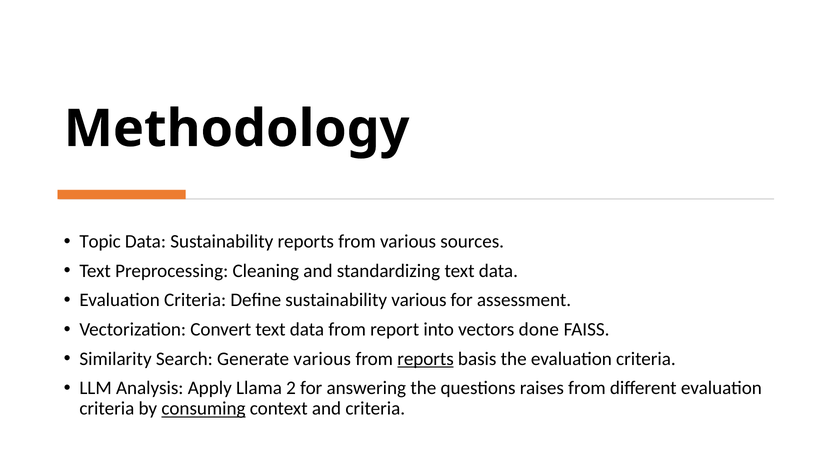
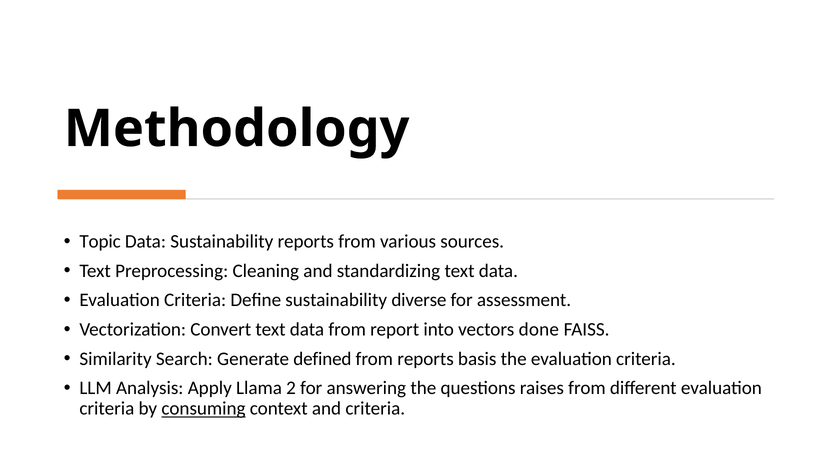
sustainability various: various -> diverse
Generate various: various -> defined
reports at (426, 359) underline: present -> none
